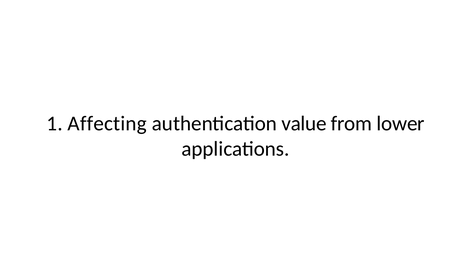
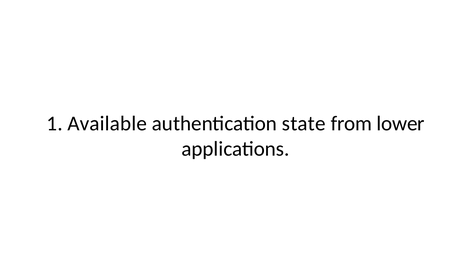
Affecting: Affecting -> Available
value: value -> state
